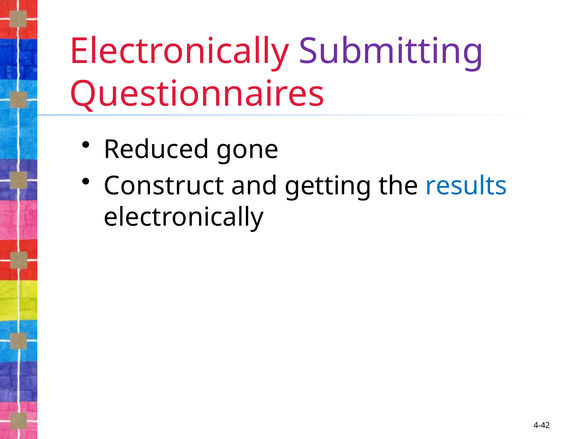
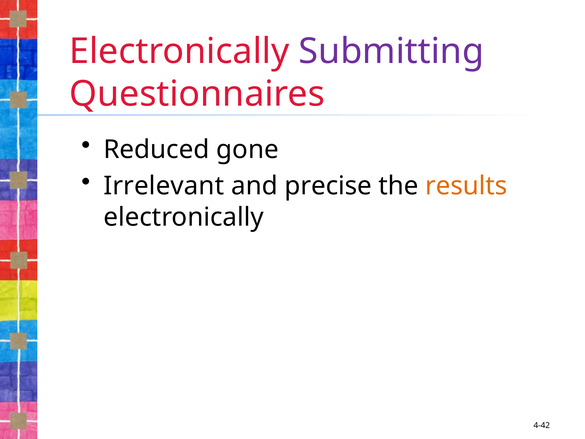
Construct: Construct -> Irrelevant
getting: getting -> precise
results colour: blue -> orange
